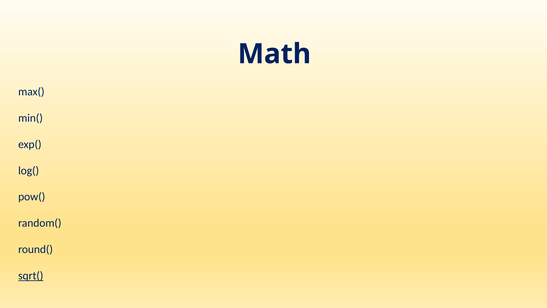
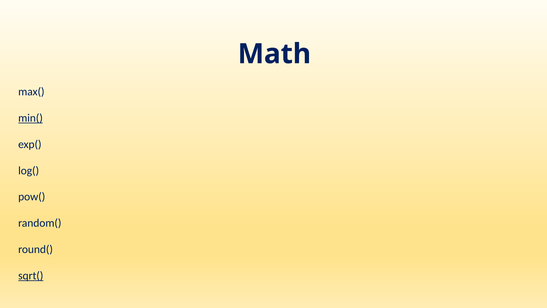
min( underline: none -> present
